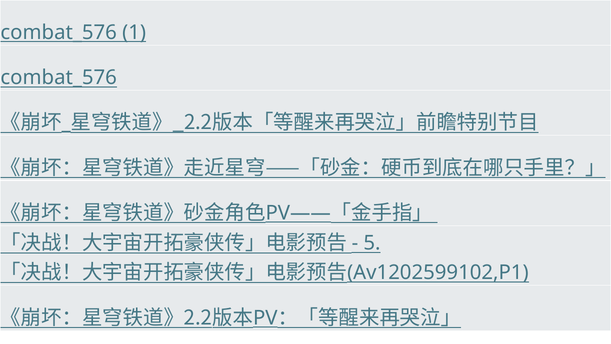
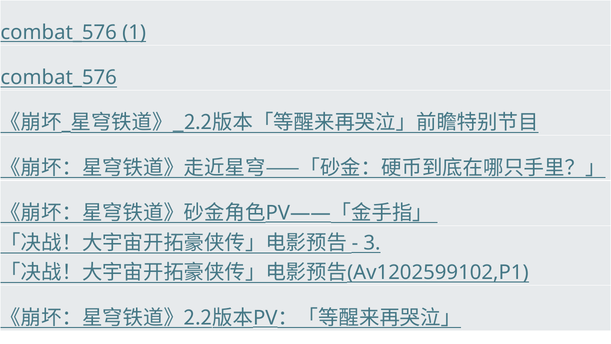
5: 5 -> 3
